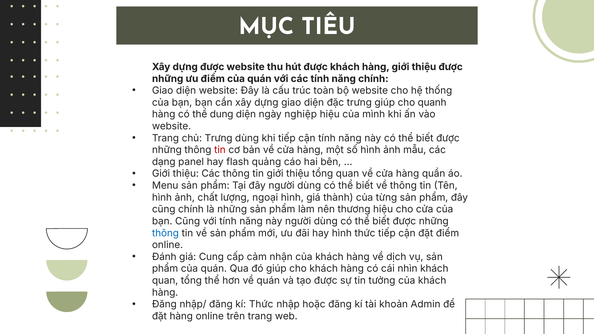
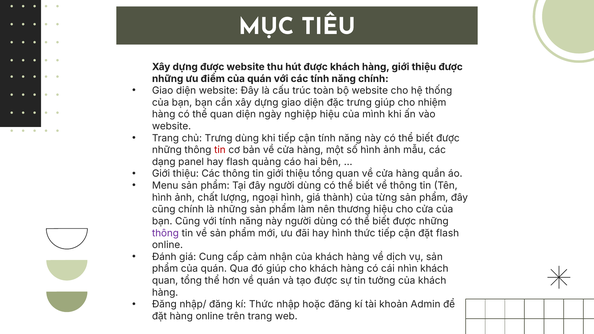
quanh: quanh -> nhiệm
thể dung: dung -> quan
thông at (165, 233) colour: blue -> purple
đặt điểm: điểm -> flash
